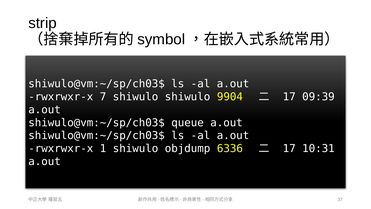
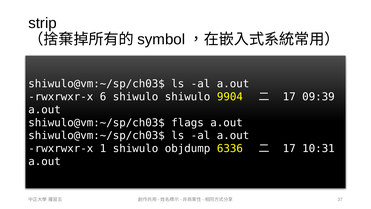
7: 7 -> 6
queue: queue -> flags
